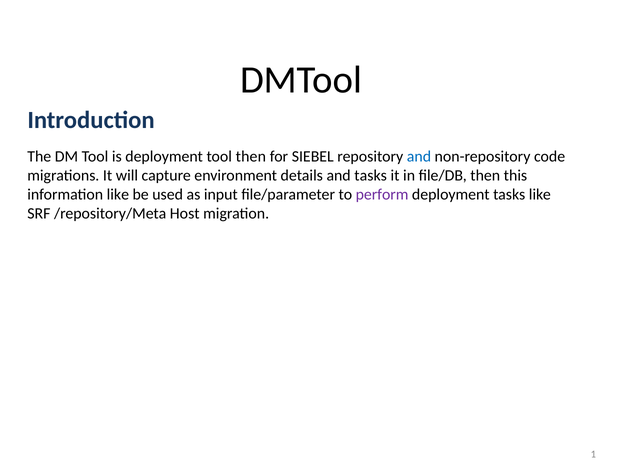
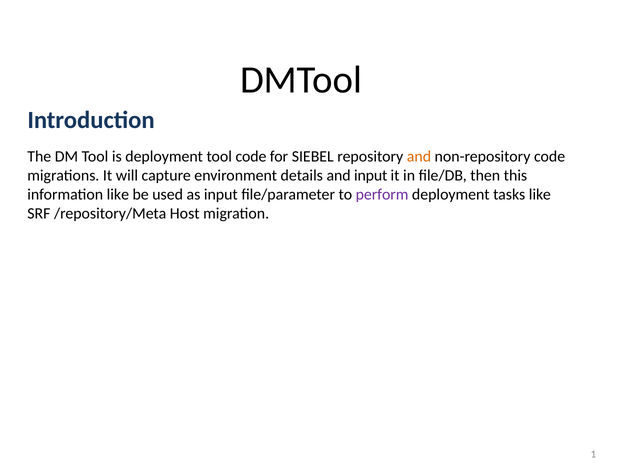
tool then: then -> code
and at (419, 156) colour: blue -> orange
and tasks: tasks -> input
